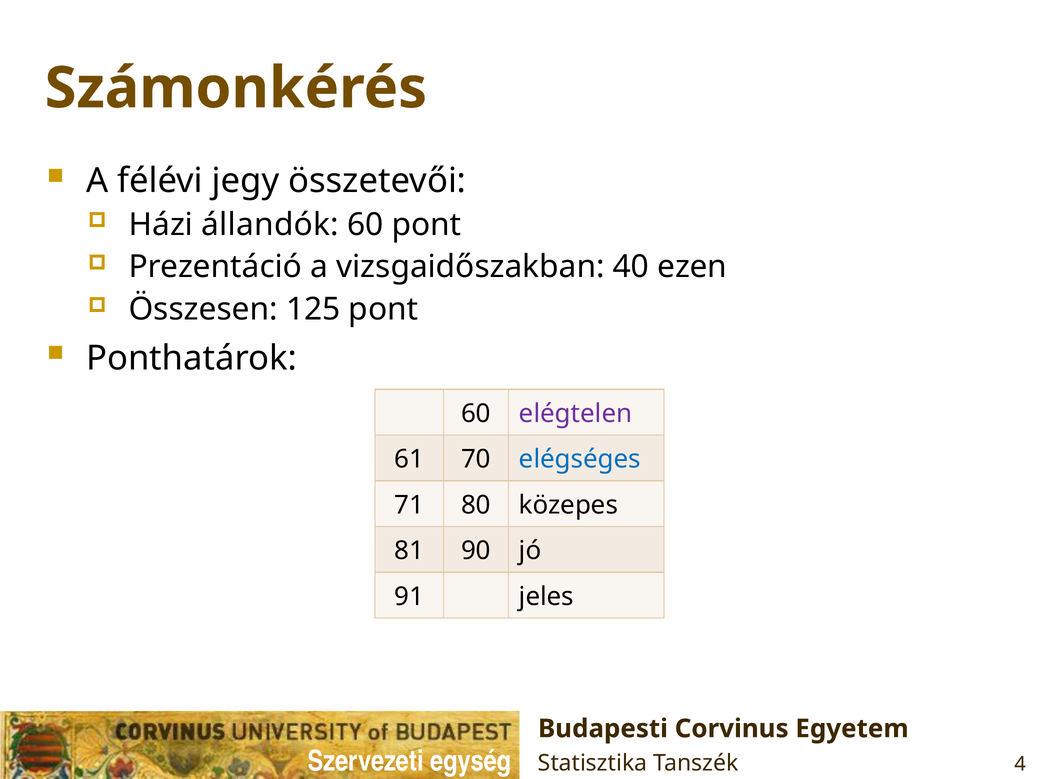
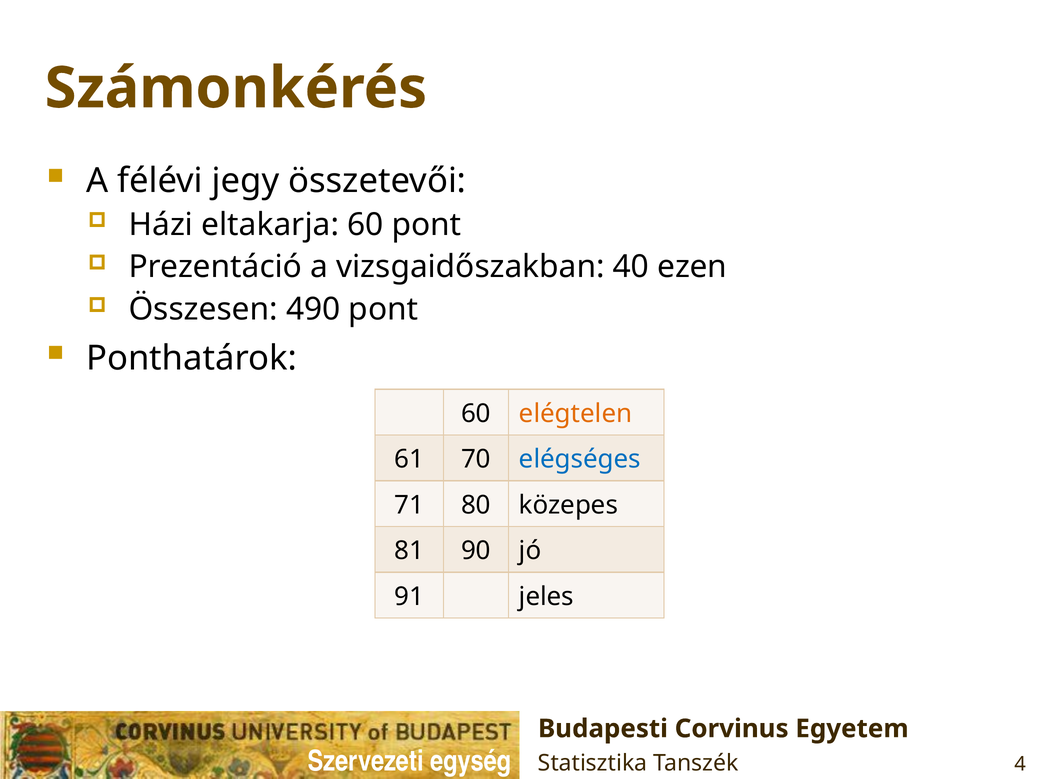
állandók: állandók -> eltakarja
125: 125 -> 490
elégtelen colour: purple -> orange
